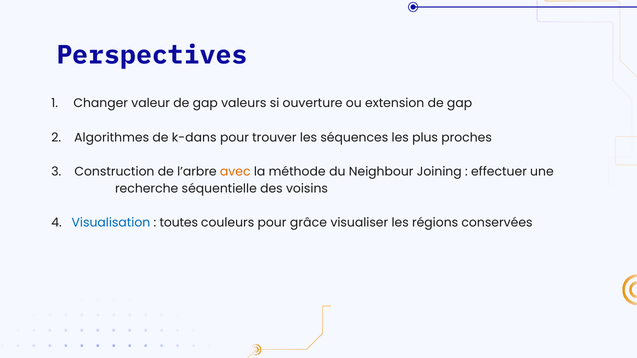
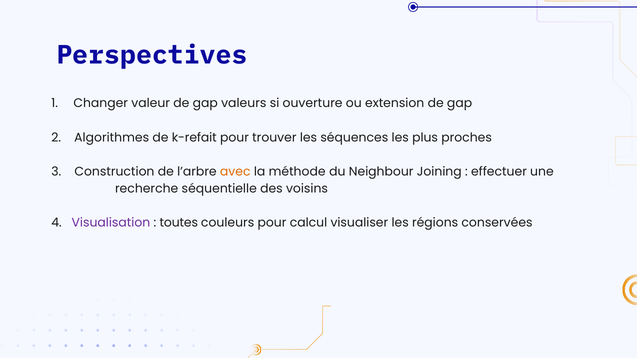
k-dans: k-dans -> k-refait
Visualisation colour: blue -> purple
grâce: grâce -> calcul
